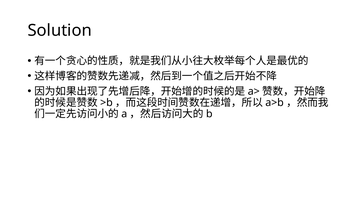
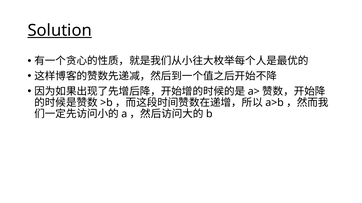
Solution underline: none -> present
